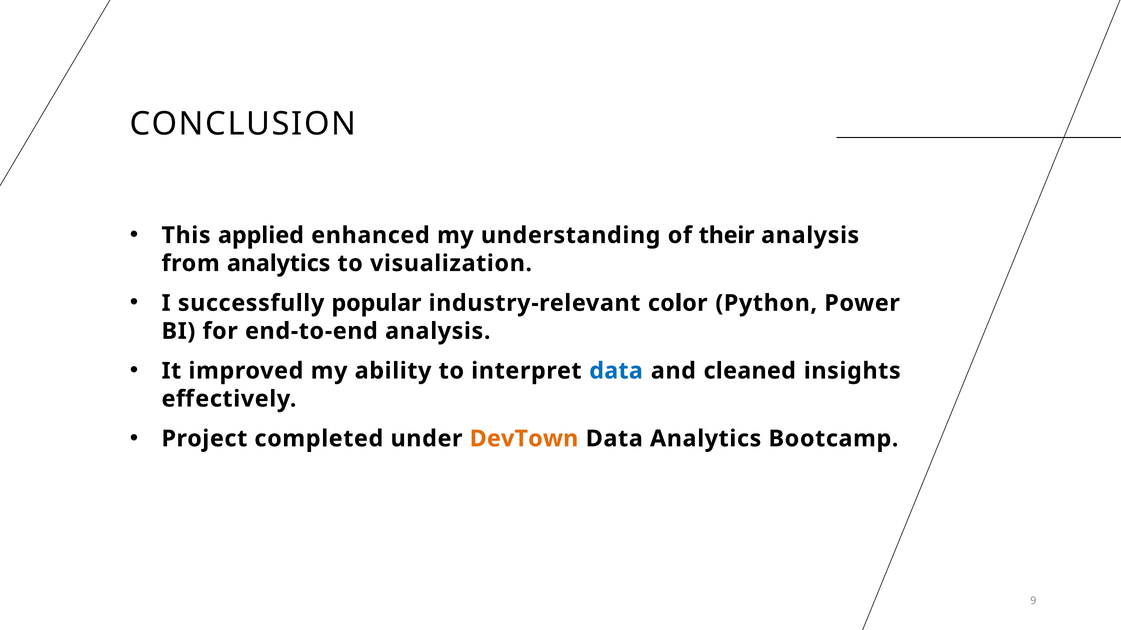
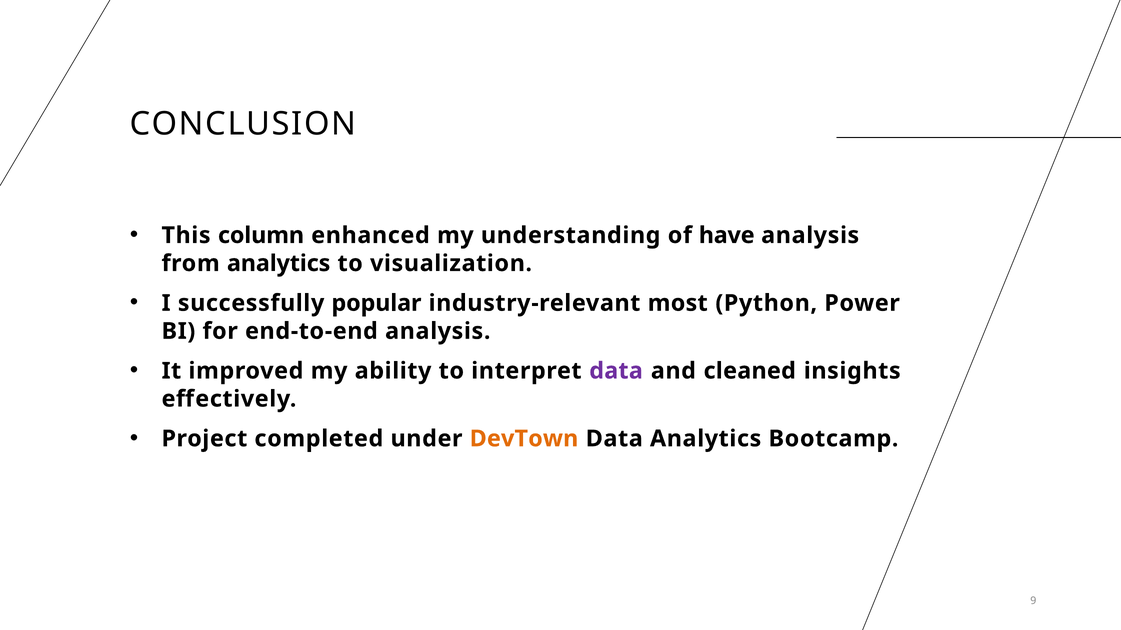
applied: applied -> column
their: their -> have
color: color -> most
data at (616, 371) colour: blue -> purple
